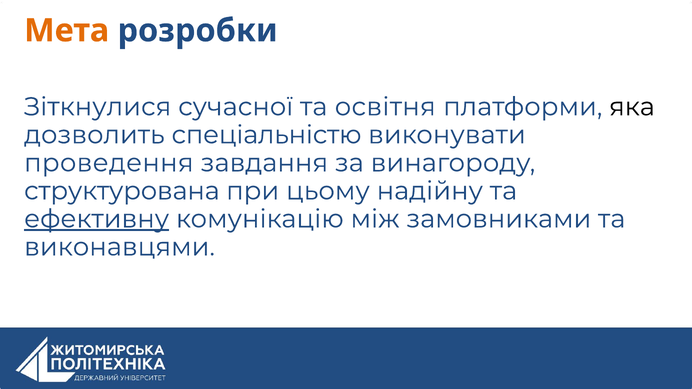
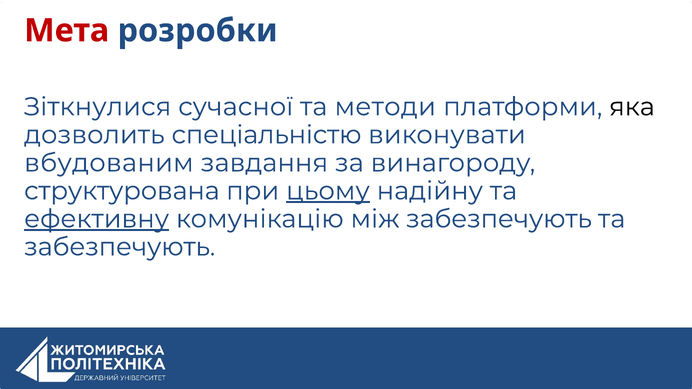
Мета colour: orange -> red
освітня: освітня -> методи
проведення: проведення -> вбудованим
цьому underline: none -> present
між замовниками: замовниками -> забезпечують
виконавцями at (120, 247): виконавцями -> забезпечують
